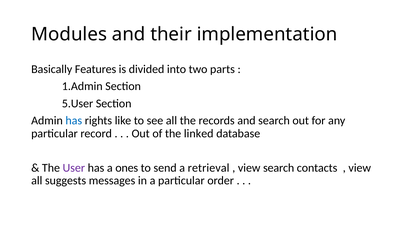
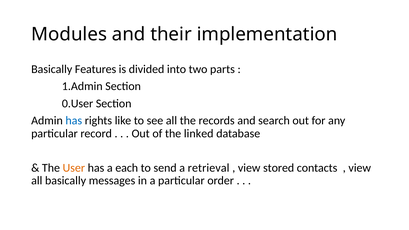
5.User: 5.User -> 0.User
User colour: purple -> orange
ones: ones -> each
view search: search -> stored
all suggests: suggests -> basically
